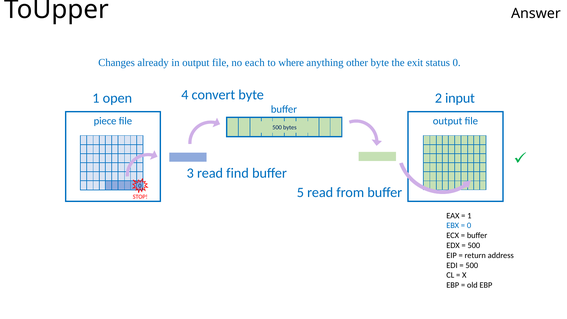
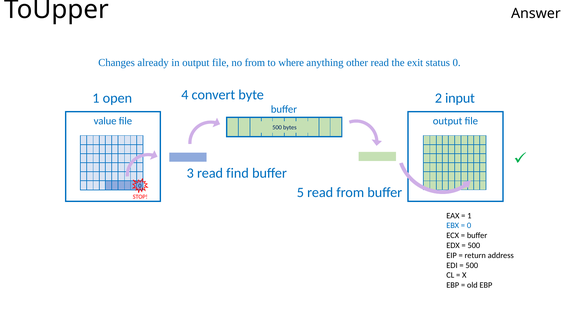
no each: each -> from
other byte: byte -> read
piece: piece -> value
